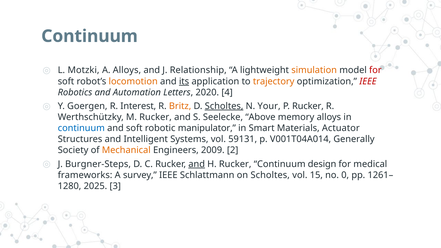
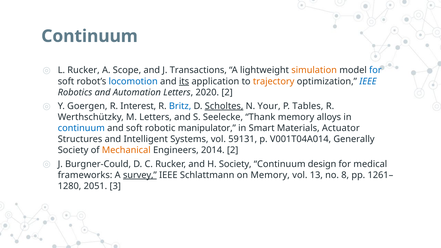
L Motzki: Motzki -> Rucker
A Alloys: Alloys -> Scope
Relationship: Relationship -> Transactions
for at (375, 70) colour: red -> blue
locomotion colour: orange -> blue
IEEE at (368, 81) colour: red -> blue
2020 4: 4 -> 2
Britz colour: orange -> blue
P Rucker: Rucker -> Tables
M Rucker: Rucker -> Letters
Above: Above -> Thank
2009: 2009 -> 2014
Burgner-Steps: Burgner-Steps -> Burgner-Could
and at (197, 164) underline: present -> none
H Rucker: Rucker -> Society
survey underline: none -> present
on Scholtes: Scholtes -> Memory
15: 15 -> 13
0: 0 -> 8
2025: 2025 -> 2051
